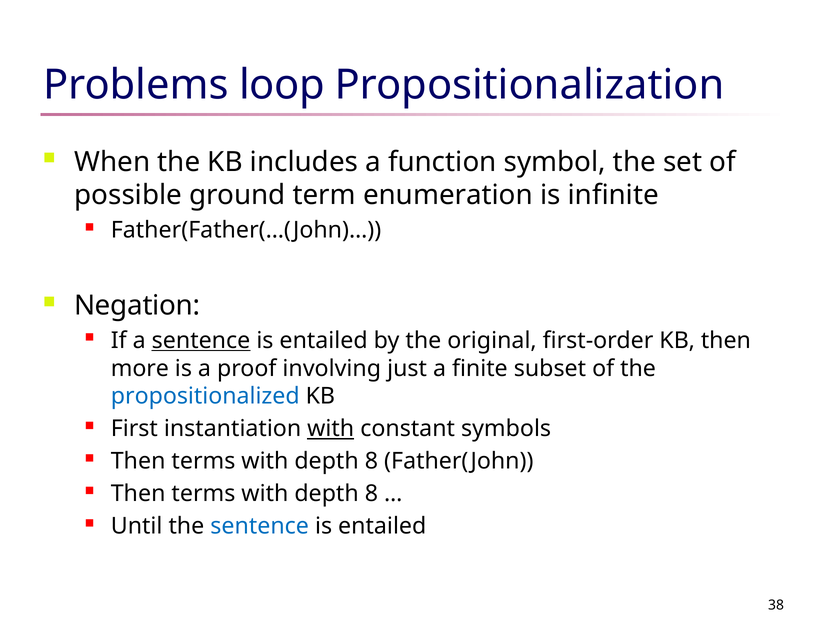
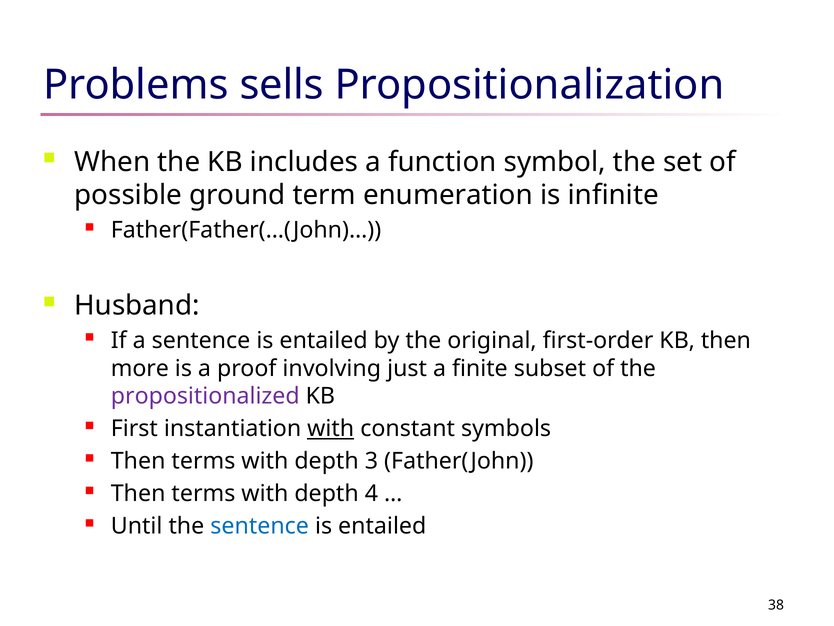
loop: loop -> sells
Negation: Negation -> Husband
sentence at (201, 340) underline: present -> none
propositionalized colour: blue -> purple
8 at (371, 461): 8 -> 3
8 at (371, 493): 8 -> 4
